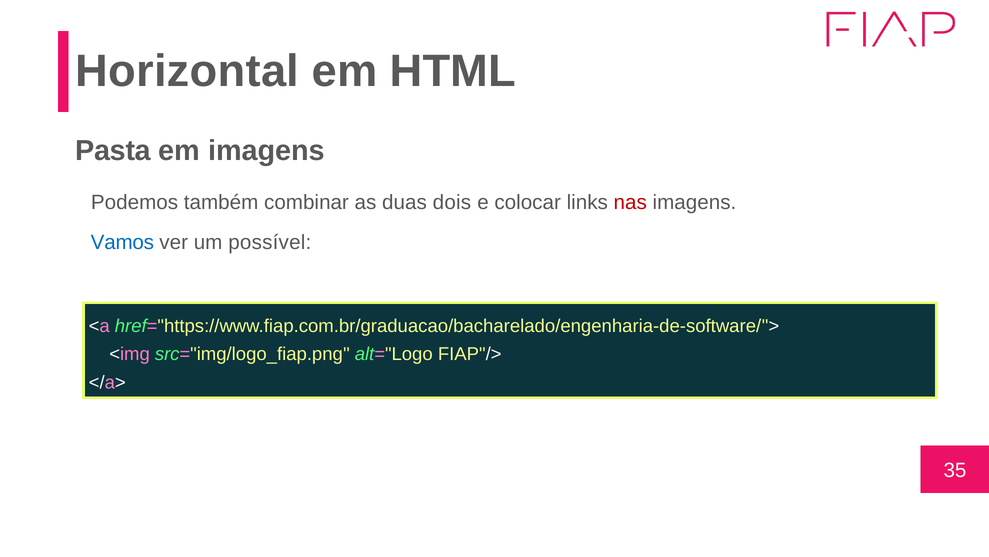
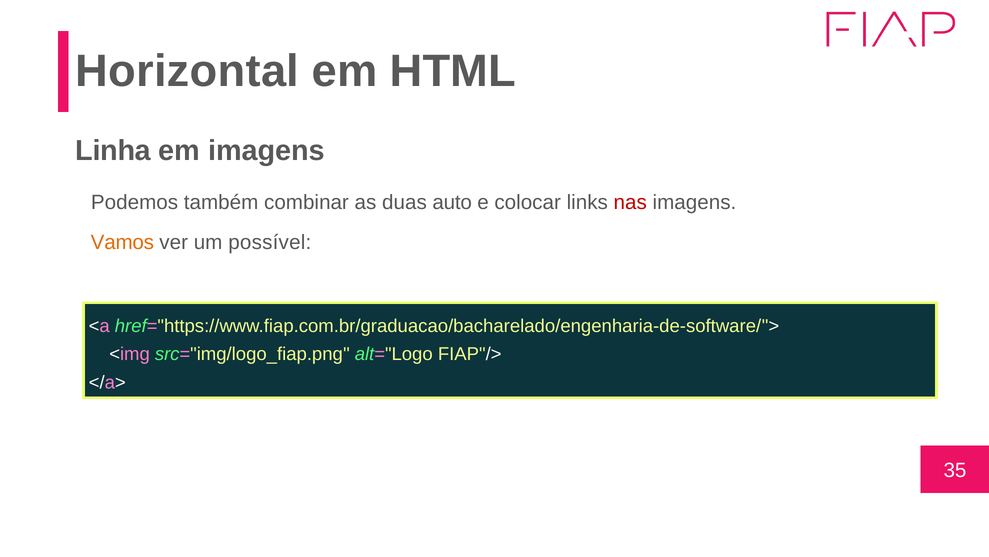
Pasta: Pasta -> Linha
dois: dois -> auto
Vamos colour: blue -> orange
